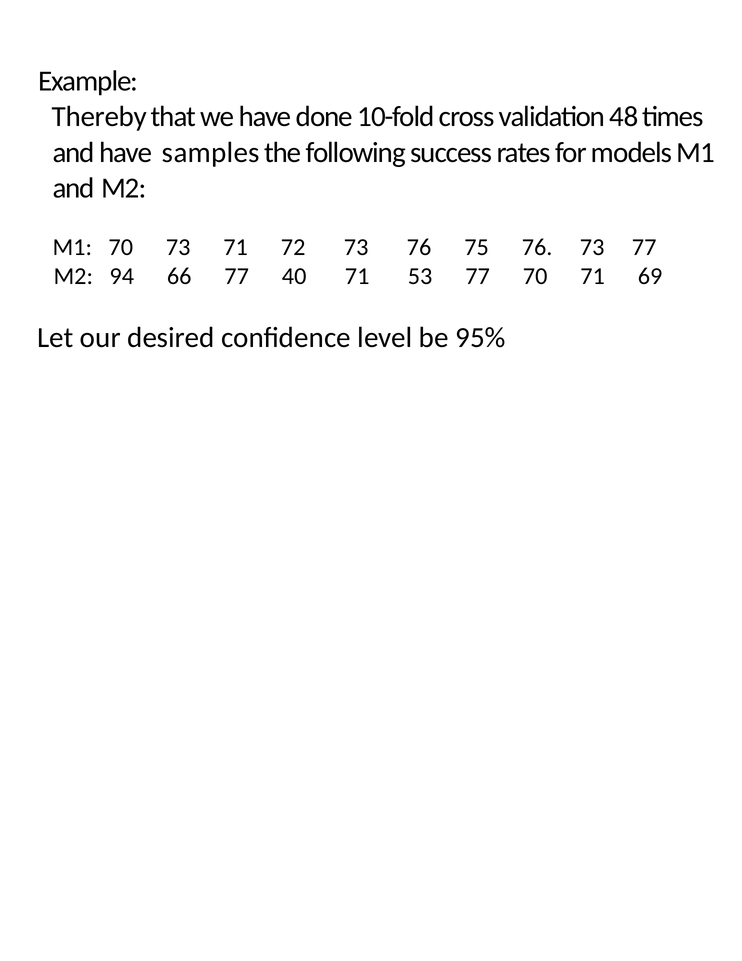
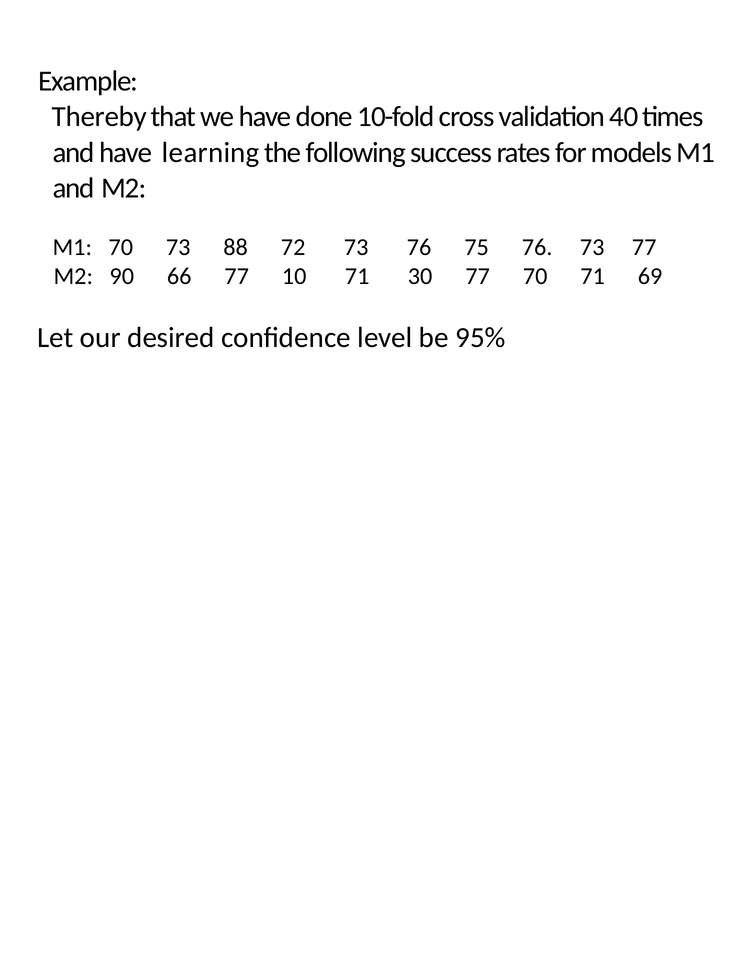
48: 48 -> 40
samples: samples -> learning
73 71: 71 -> 88
94: 94 -> 90
40: 40 -> 10
53: 53 -> 30
